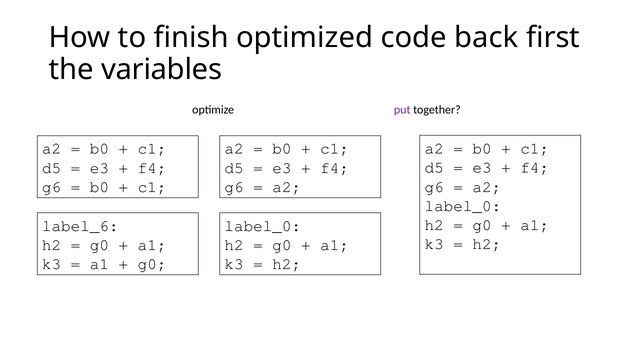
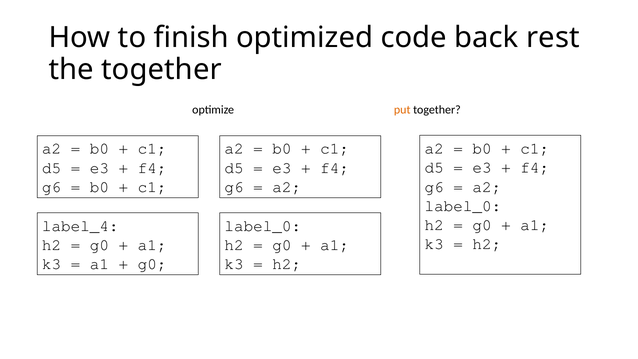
first: first -> rest
the variables: variables -> together
put colour: purple -> orange
label_6: label_6 -> label_4
